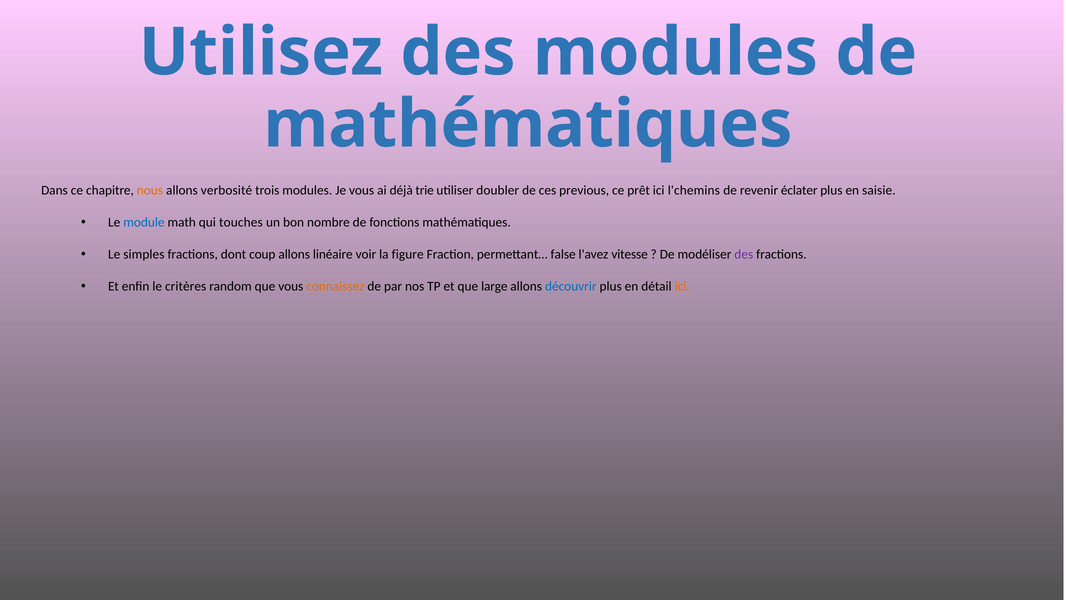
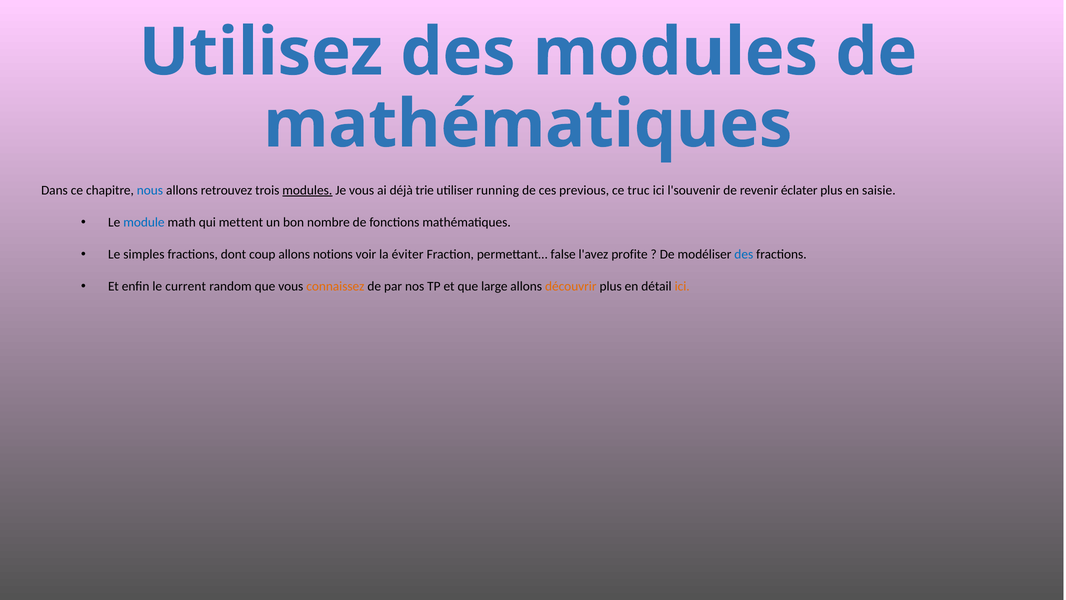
nous colour: orange -> blue
verbosité: verbosité -> retrouvez
modules at (307, 190) underline: none -> present
doubler: doubler -> running
prêt: prêt -> truc
l'chemins: l'chemins -> l'souvenir
touches: touches -> mettent
linéaire: linéaire -> notions
figure: figure -> éviter
vitesse: vitesse -> profite
des at (744, 254) colour: purple -> blue
critères: critères -> current
découvrir colour: blue -> orange
